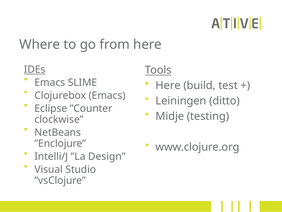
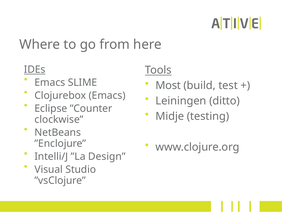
Here at (168, 85): Here -> Most
